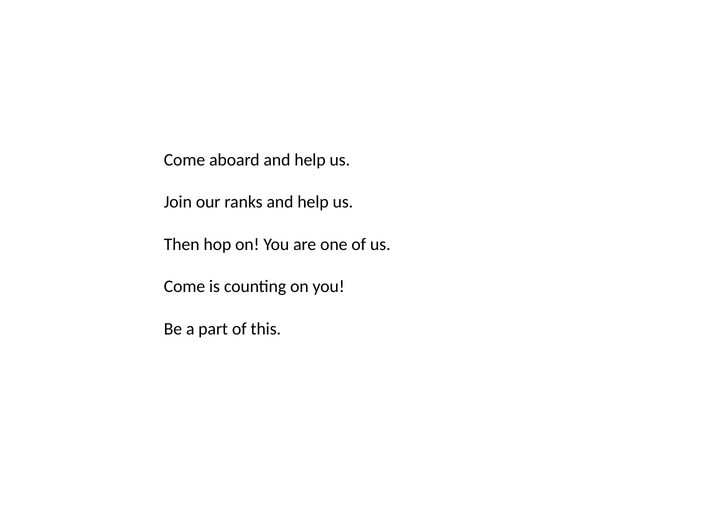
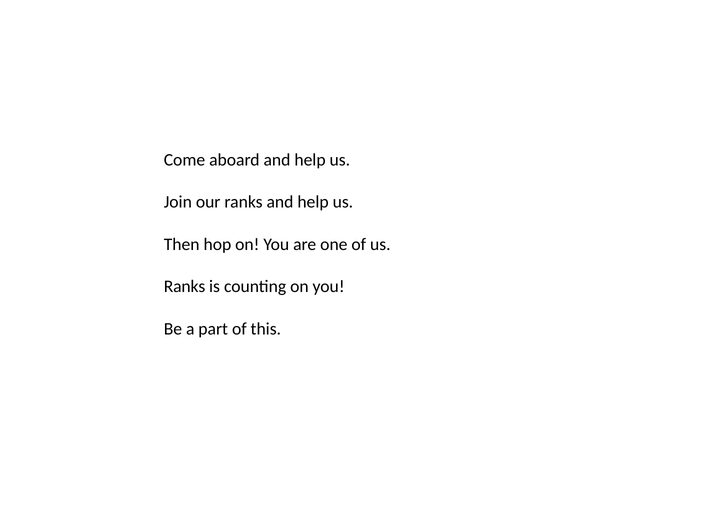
Come at (184, 287): Come -> Ranks
